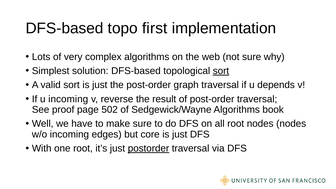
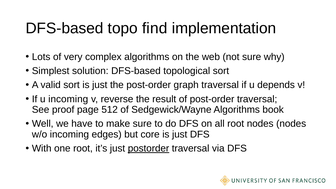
first: first -> find
sort at (221, 71) underline: present -> none
502: 502 -> 512
